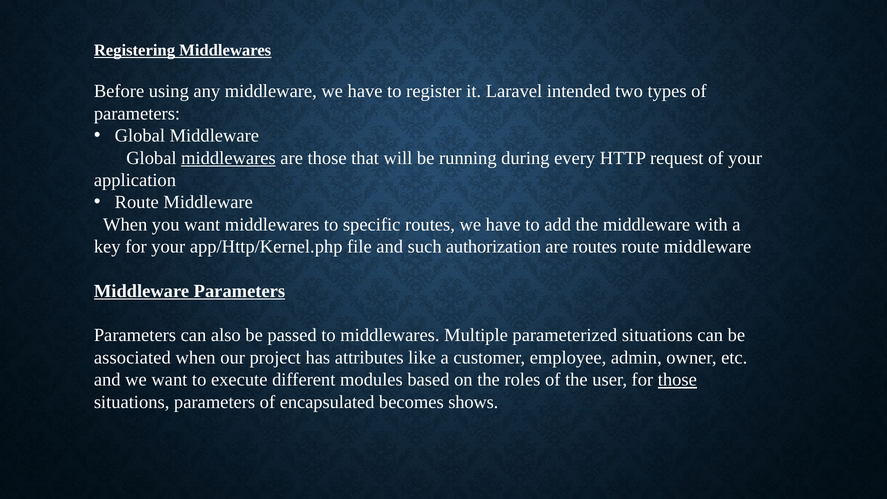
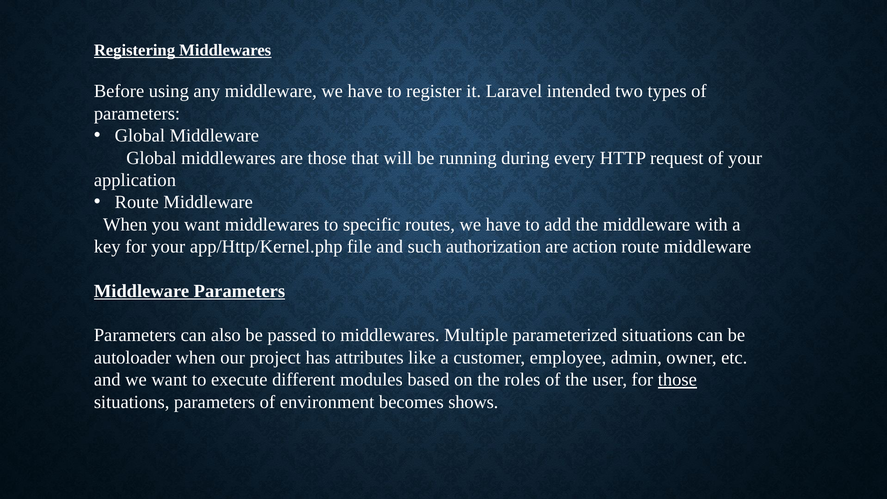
middlewares at (228, 158) underline: present -> none
are routes: routes -> action
associated: associated -> autoloader
encapsulated: encapsulated -> environment
